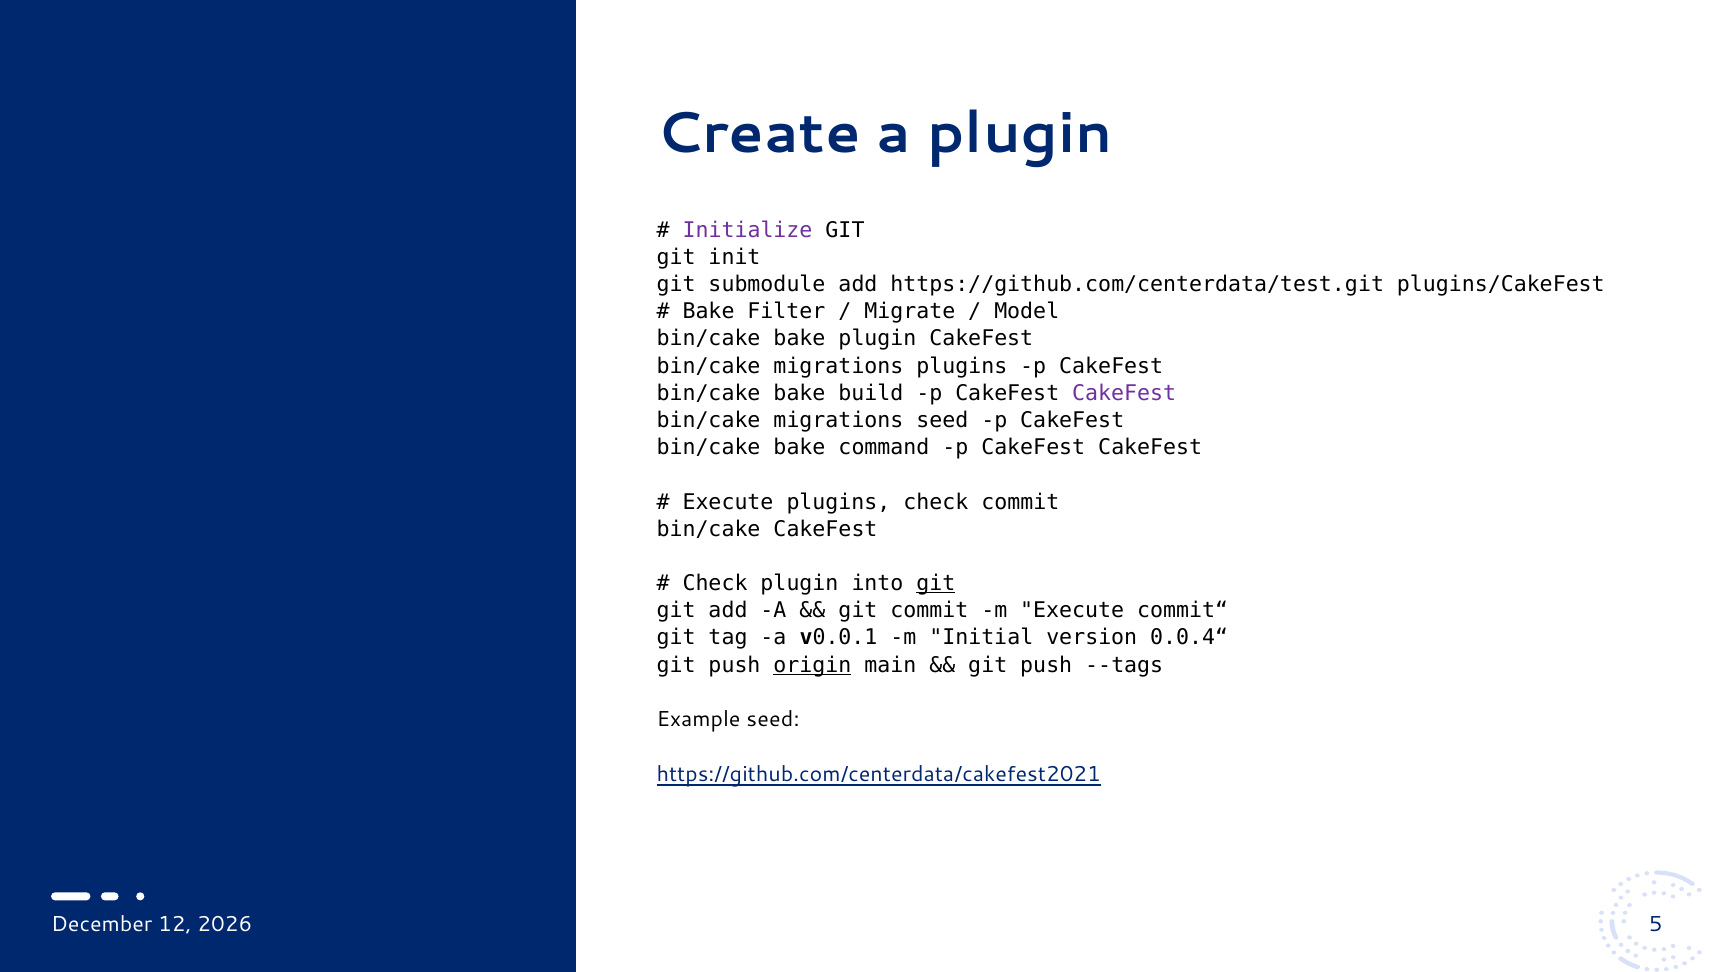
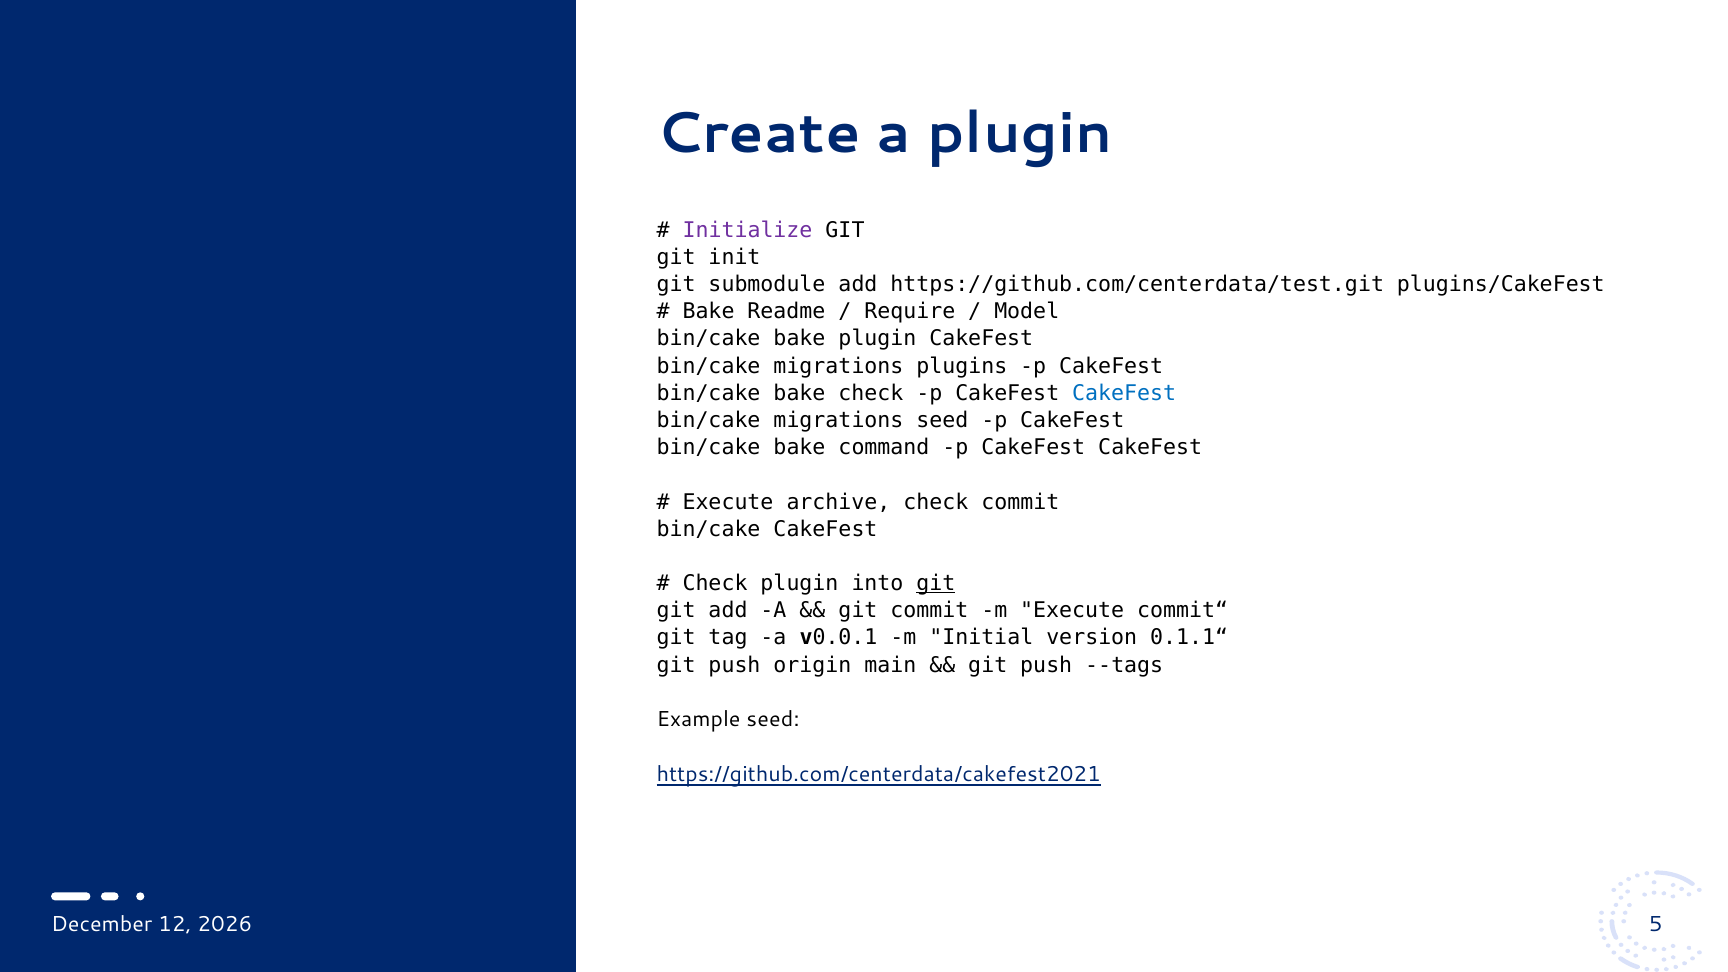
Filter: Filter -> Readme
Migrate: Migrate -> Require
bake build: build -> check
CakeFest at (1124, 393) colour: purple -> blue
Execute plugins: plugins -> archive
0.0.4“: 0.0.4“ -> 0.1.1“
origin underline: present -> none
